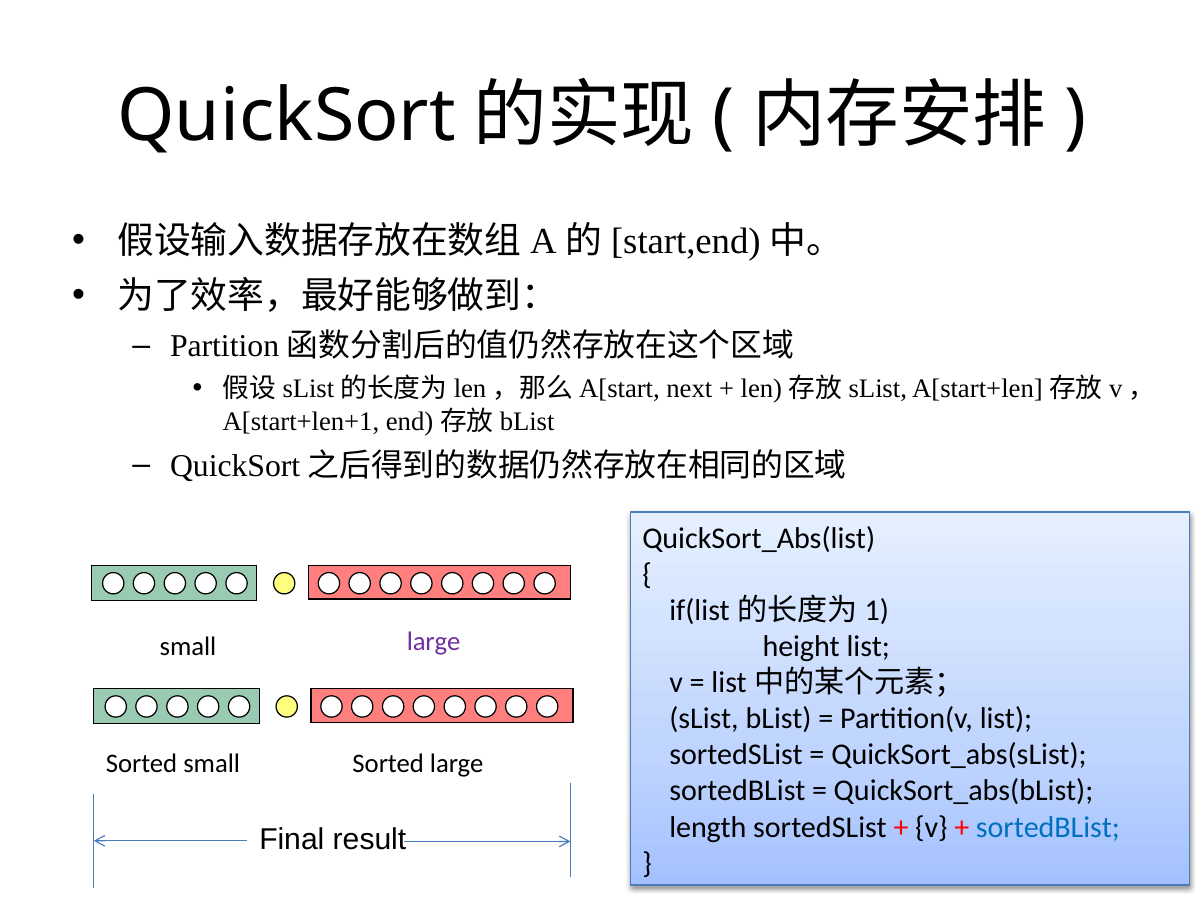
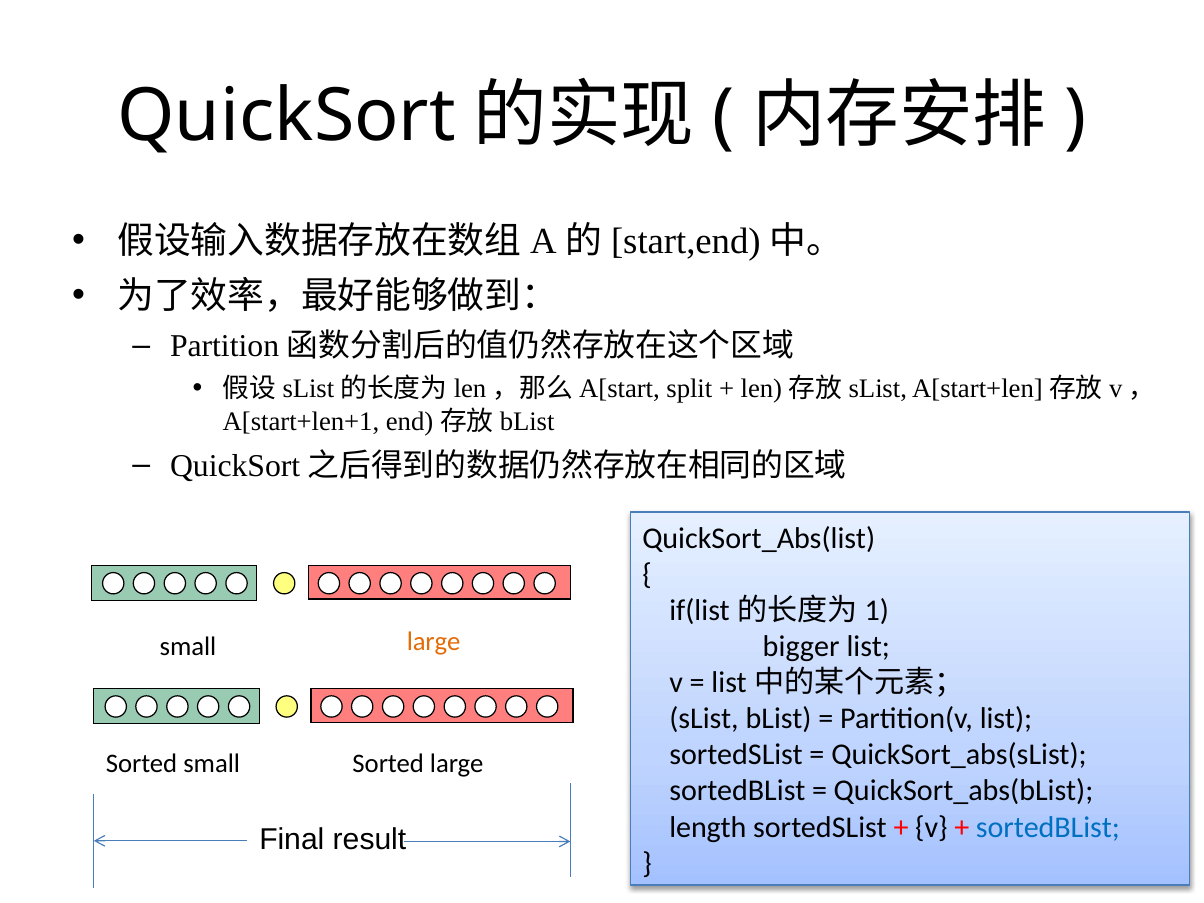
next: next -> split
height: height -> bigger
large at (434, 642) colour: purple -> orange
